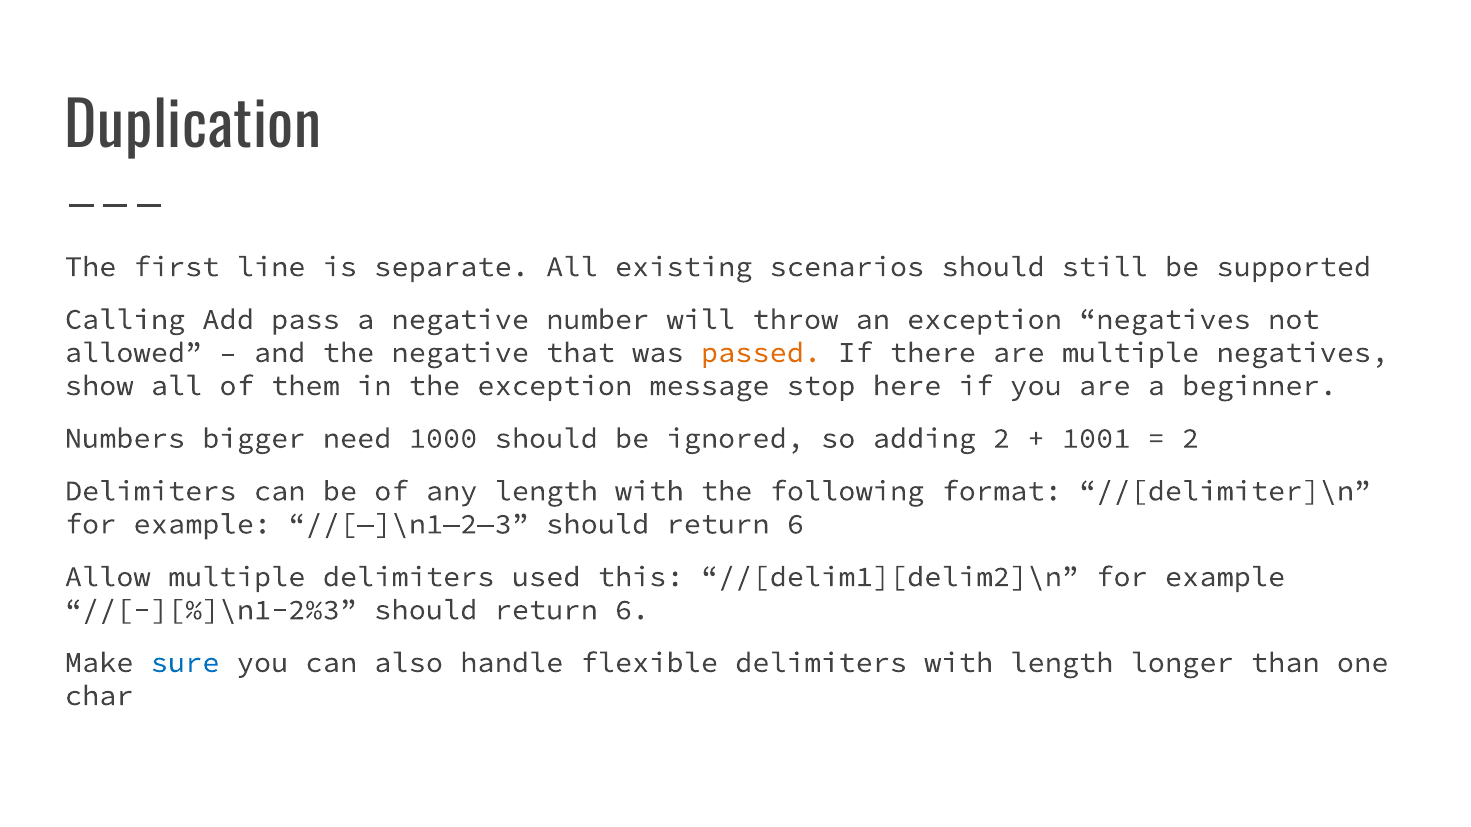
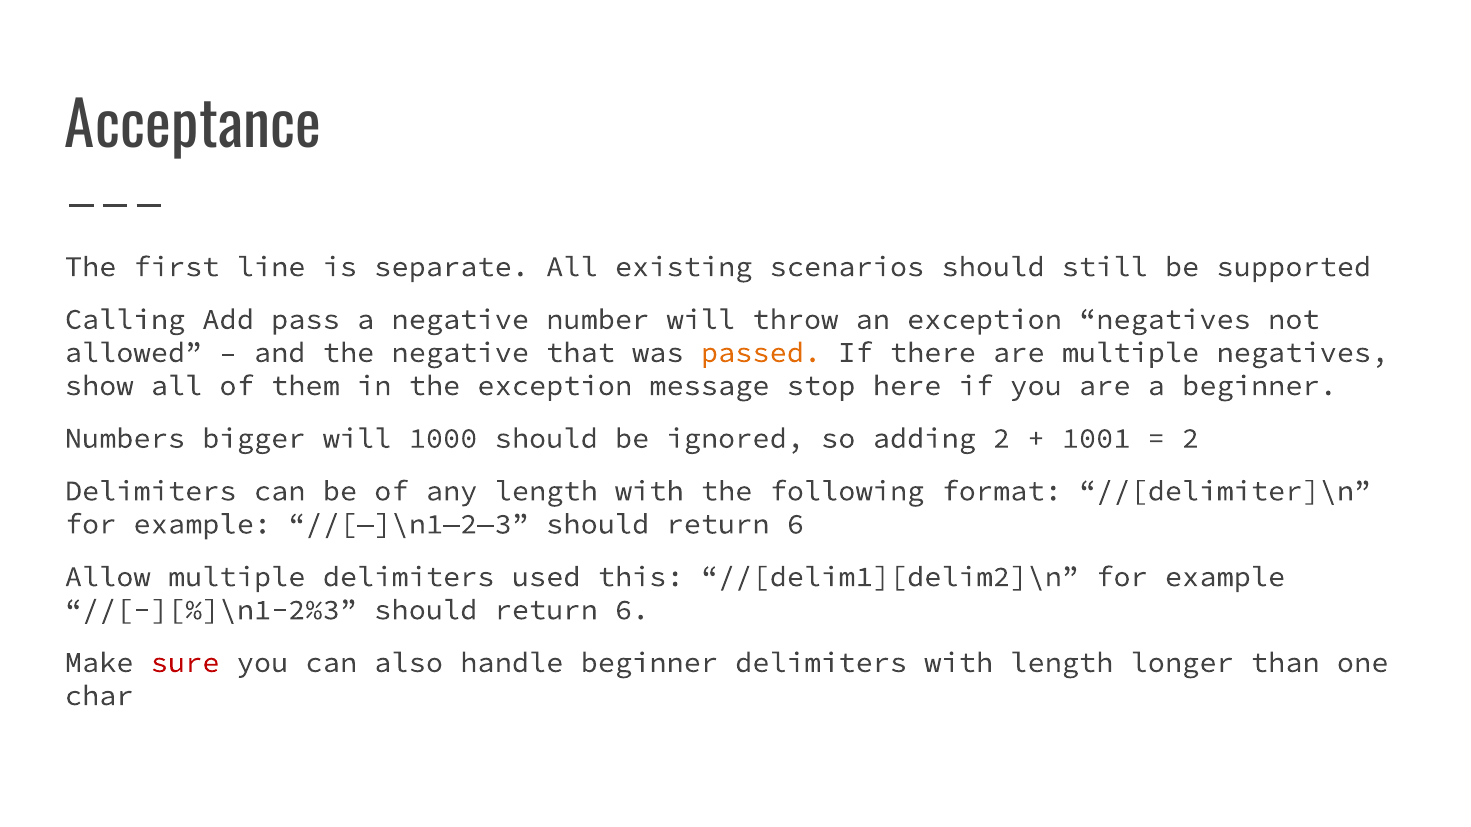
Duplication: Duplication -> Acceptance
bigger need: need -> will
sure colour: blue -> red
handle flexible: flexible -> beginner
